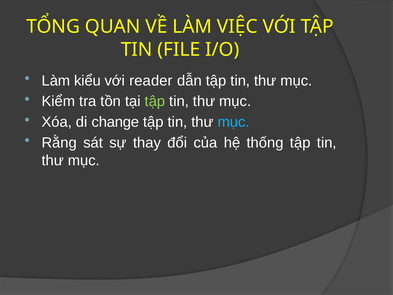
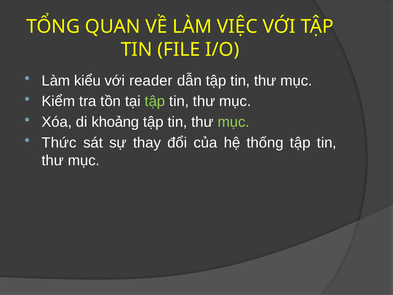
change: change -> khoảng
mục at (234, 122) colour: light blue -> light green
Rằng: Rằng -> Thức
